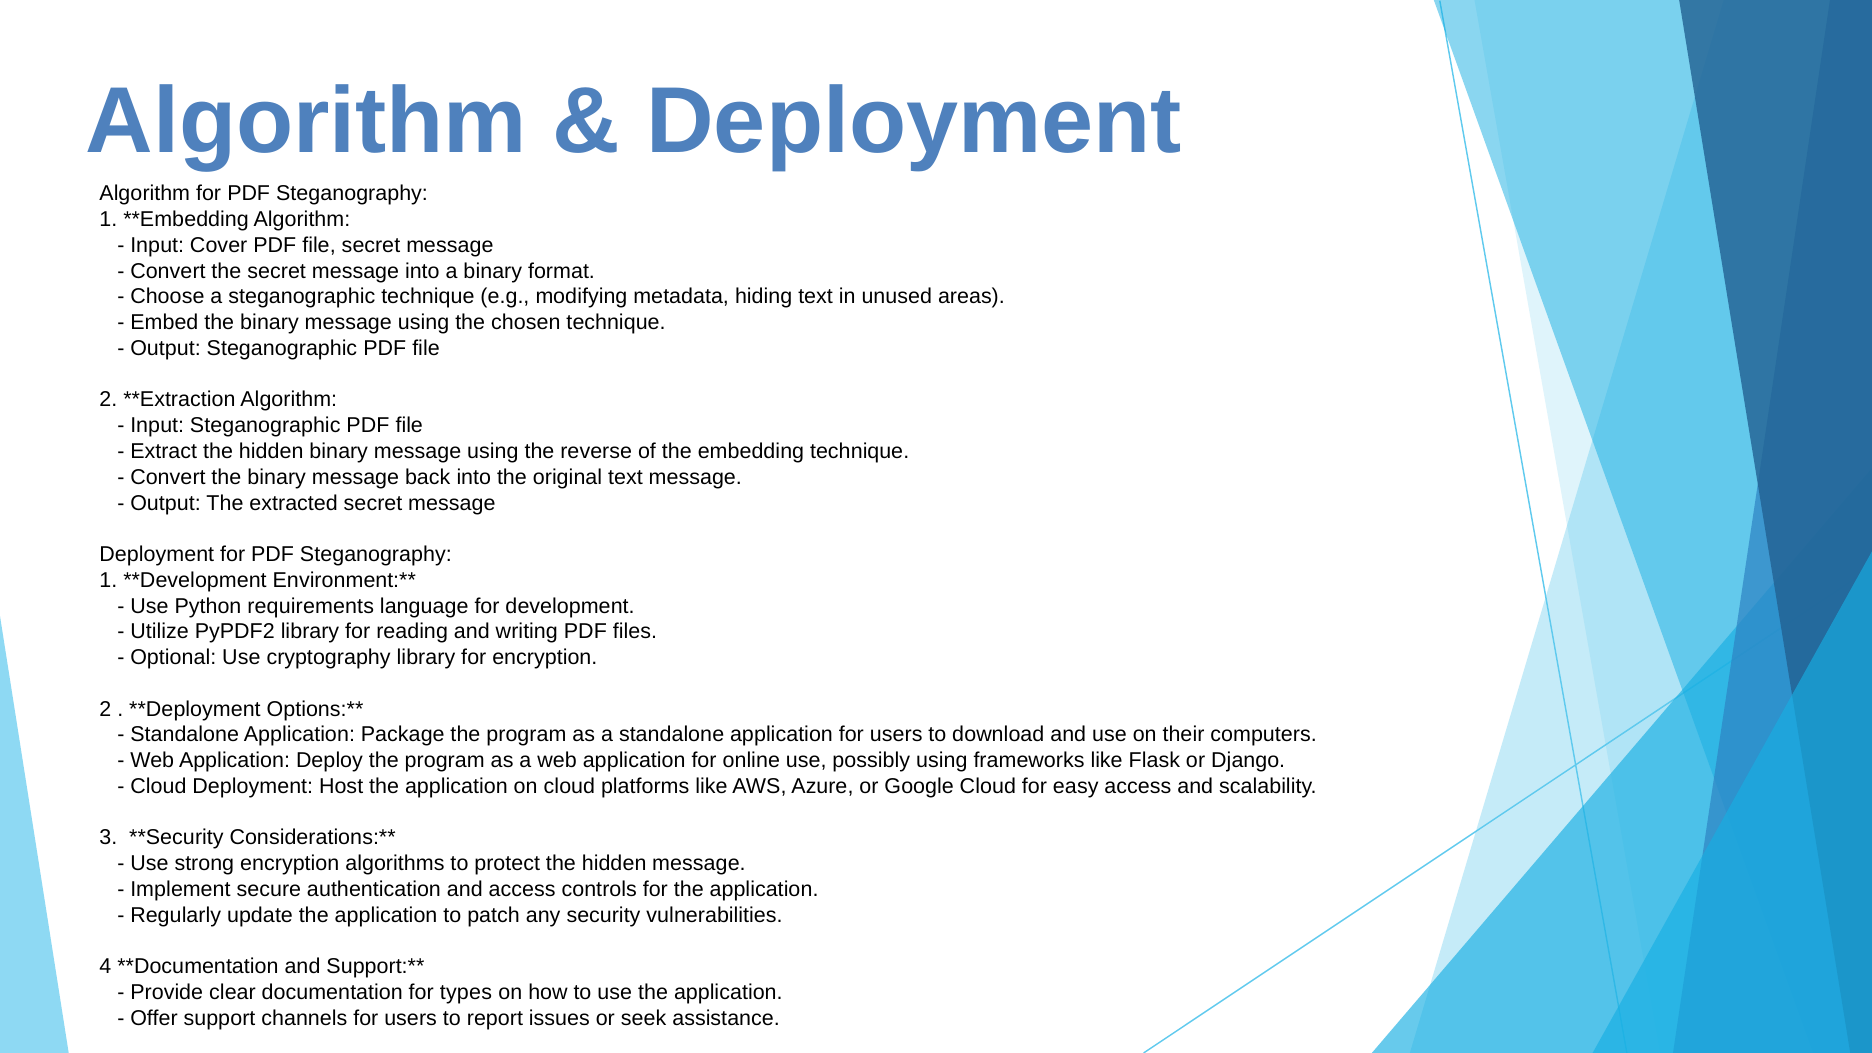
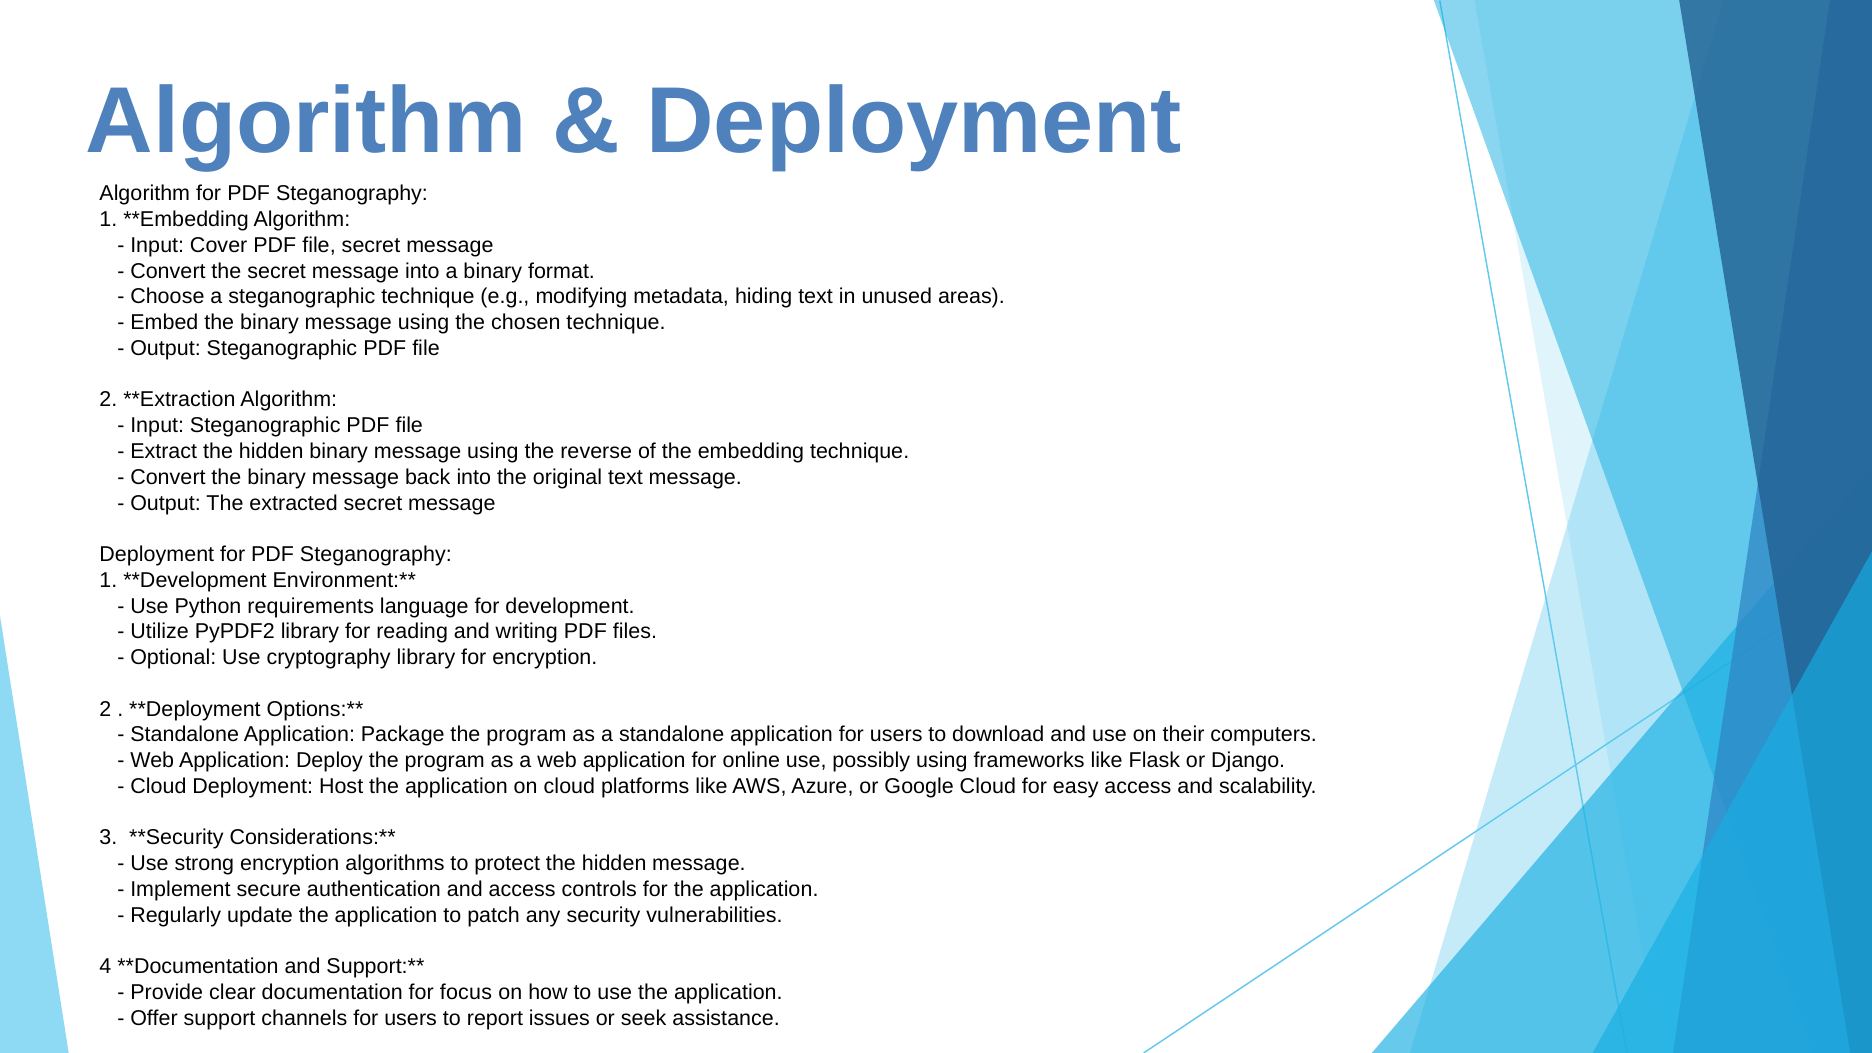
types: types -> focus
